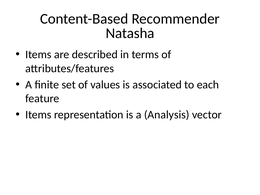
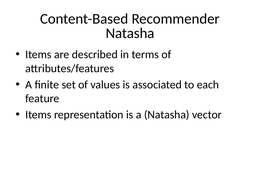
a Analysis: Analysis -> Natasha
